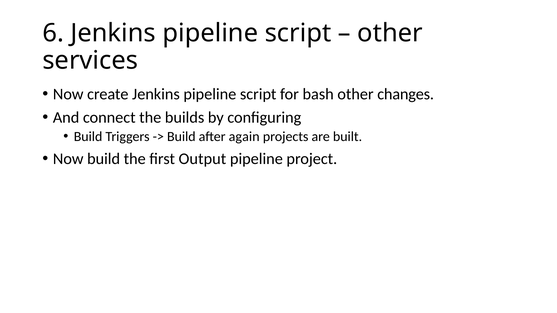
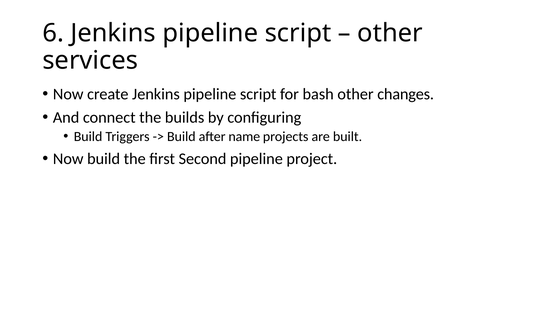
again: again -> name
Output: Output -> Second
